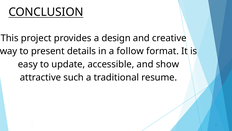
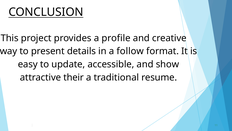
design: design -> profile
such: such -> their
